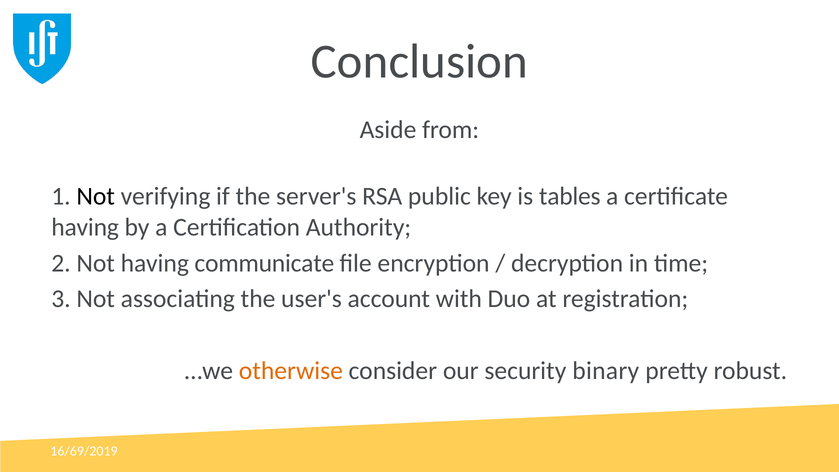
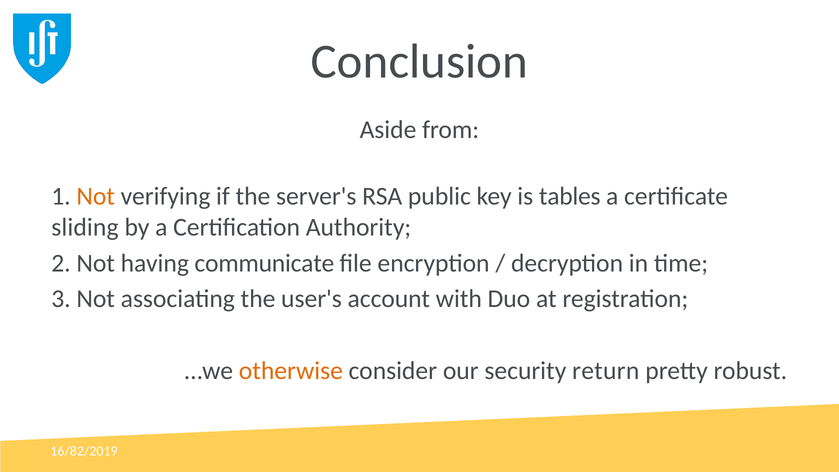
Not at (96, 196) colour: black -> orange
having at (85, 227): having -> sliding
binary: binary -> return
16/69/2019: 16/69/2019 -> 16/82/2019
